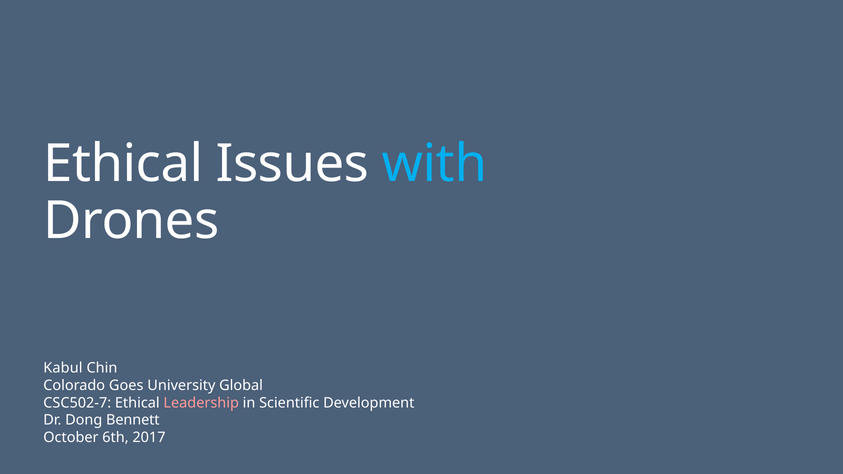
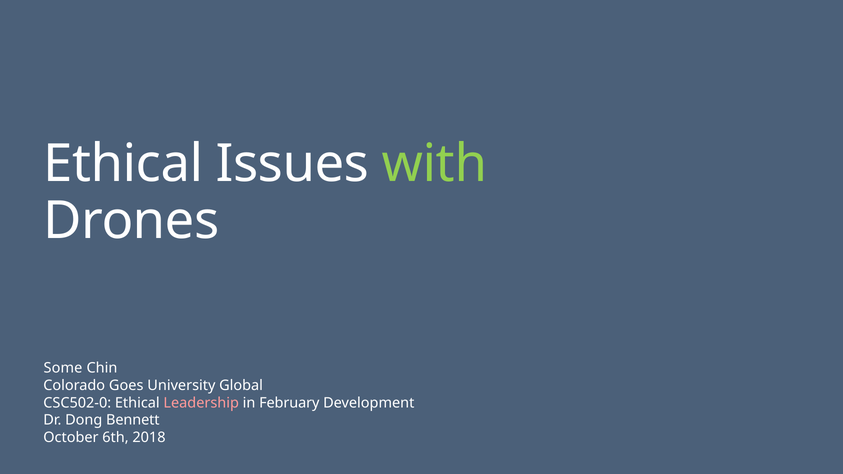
with colour: light blue -> light green
Kabul: Kabul -> Some
CSC502-7: CSC502-7 -> CSC502-0
Scientific: Scientific -> February
2017: 2017 -> 2018
